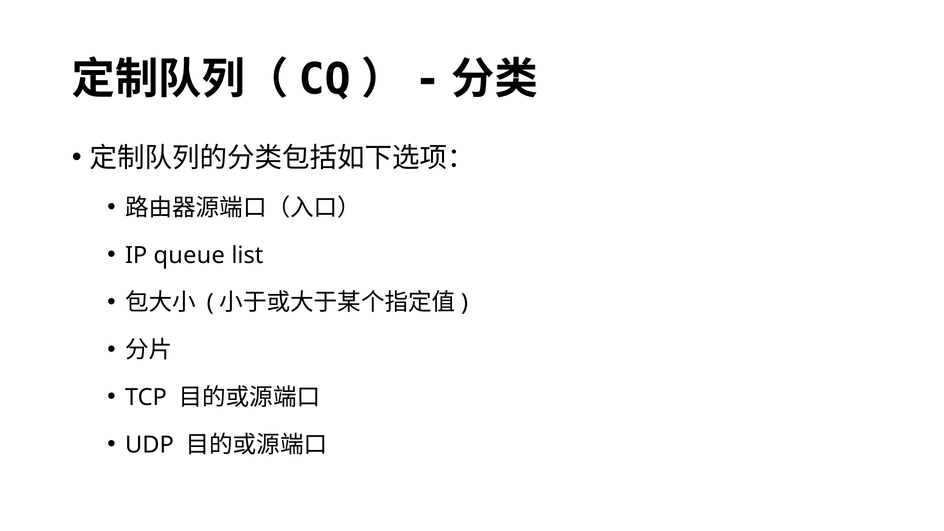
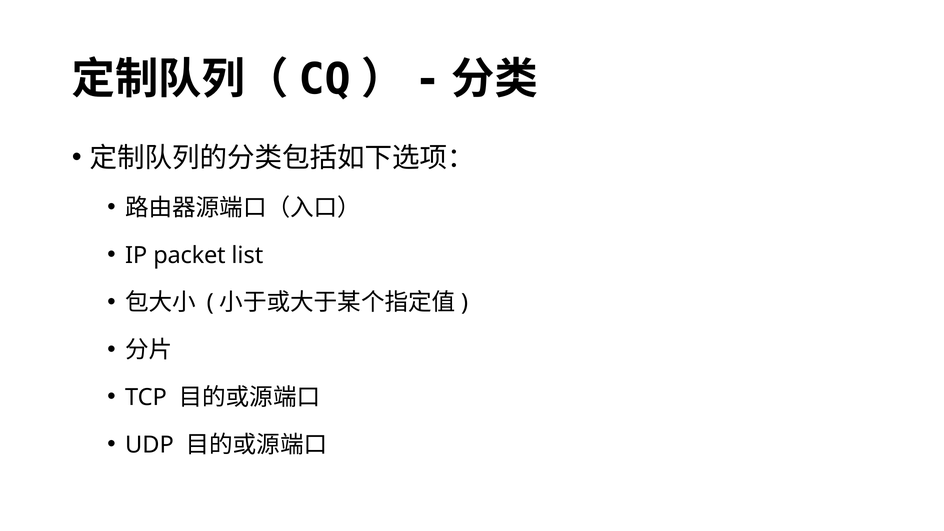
queue: queue -> packet
